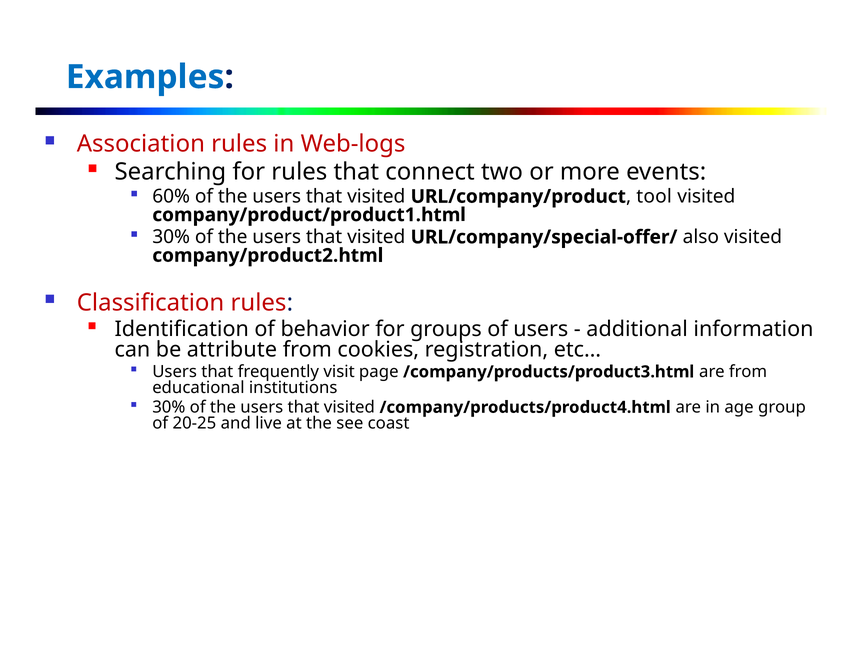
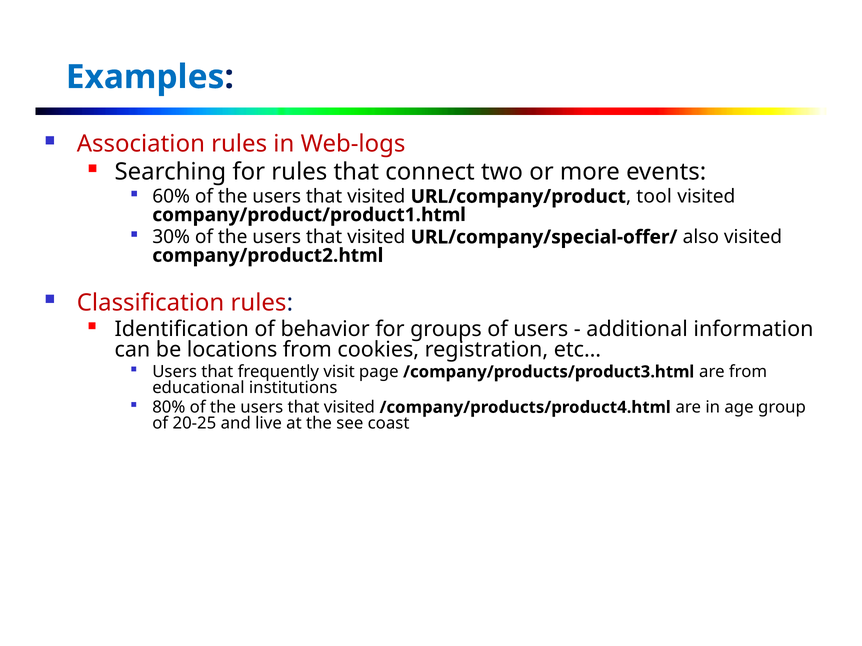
attribute: attribute -> locations
30% at (169, 408): 30% -> 80%
